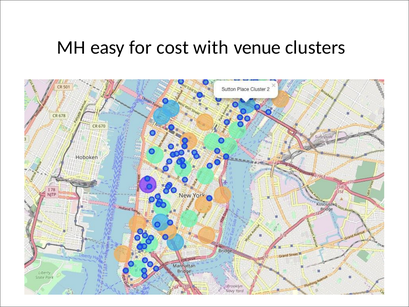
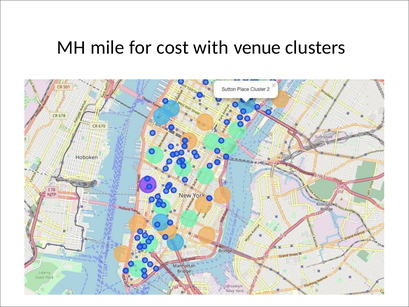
easy: easy -> mile
